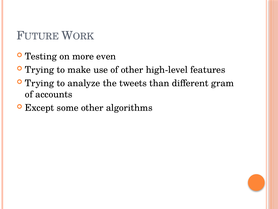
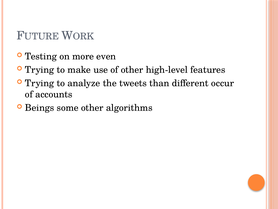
gram: gram -> occur
Except: Except -> Beings
